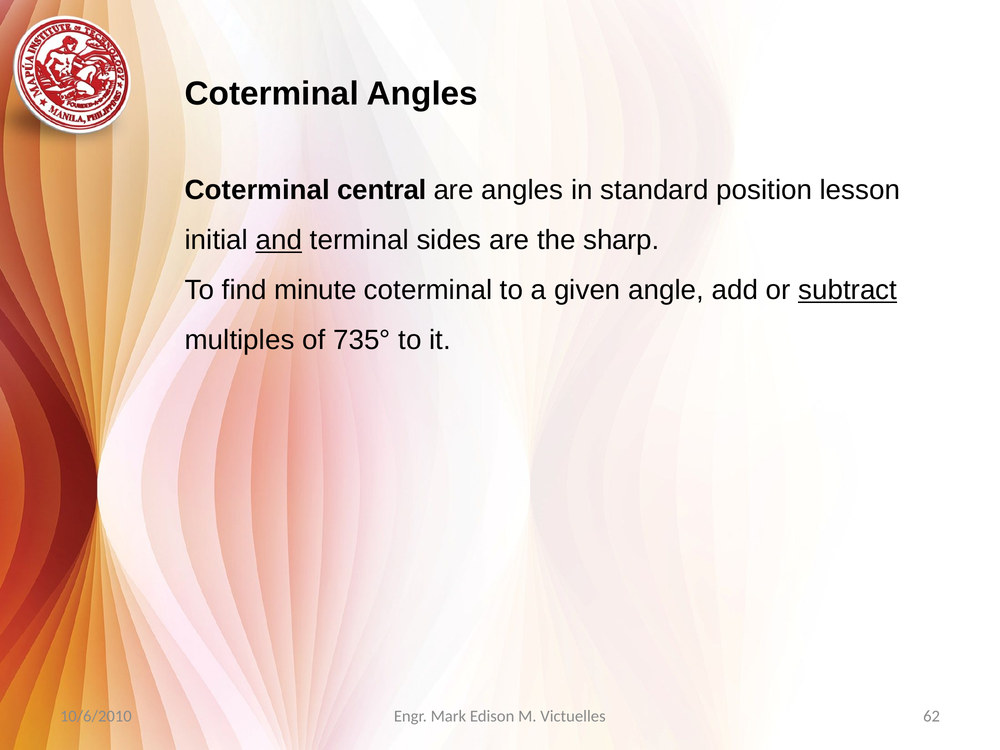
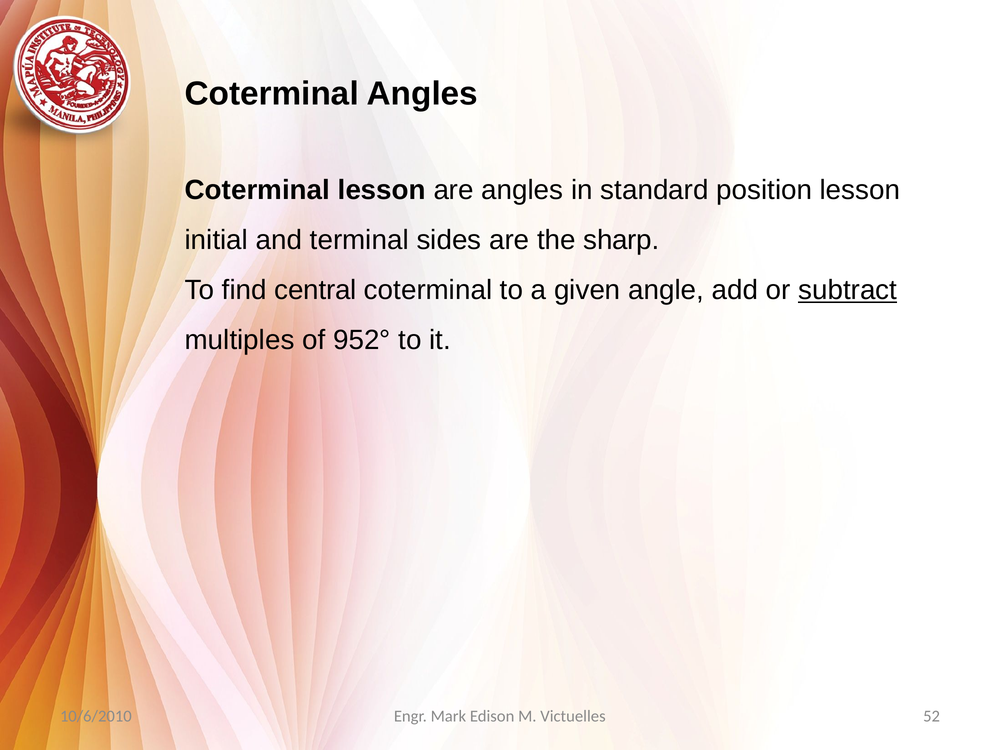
Coterminal central: central -> lesson
and underline: present -> none
minute: minute -> central
735°: 735° -> 952°
62: 62 -> 52
